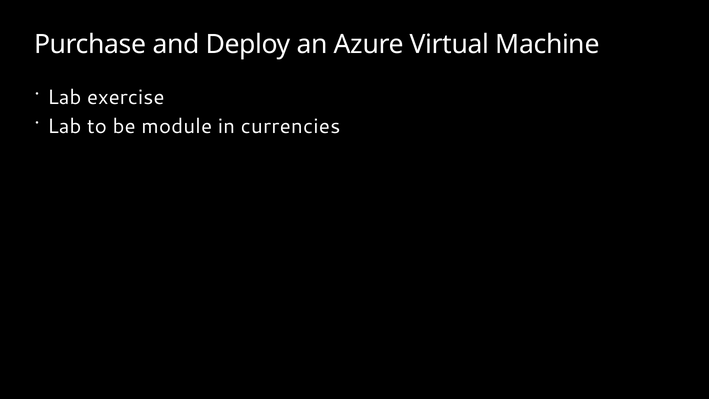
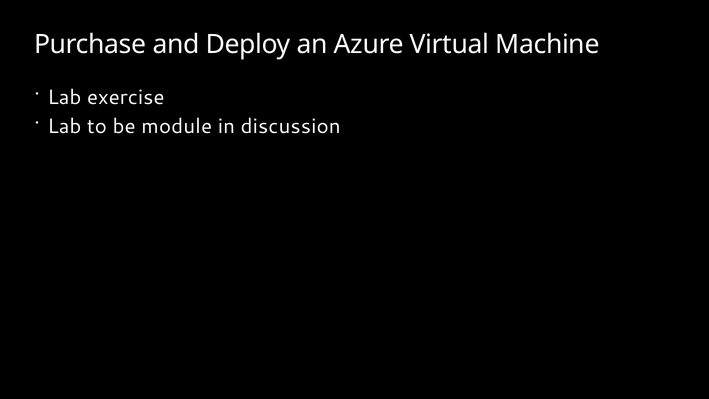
currencies: currencies -> discussion
